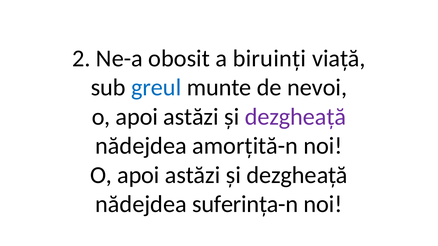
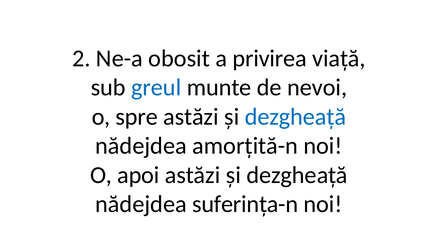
biruinți: biruinți -> privirea
apoi at (137, 117): apoi -> spre
dezgheață at (295, 117) colour: purple -> blue
